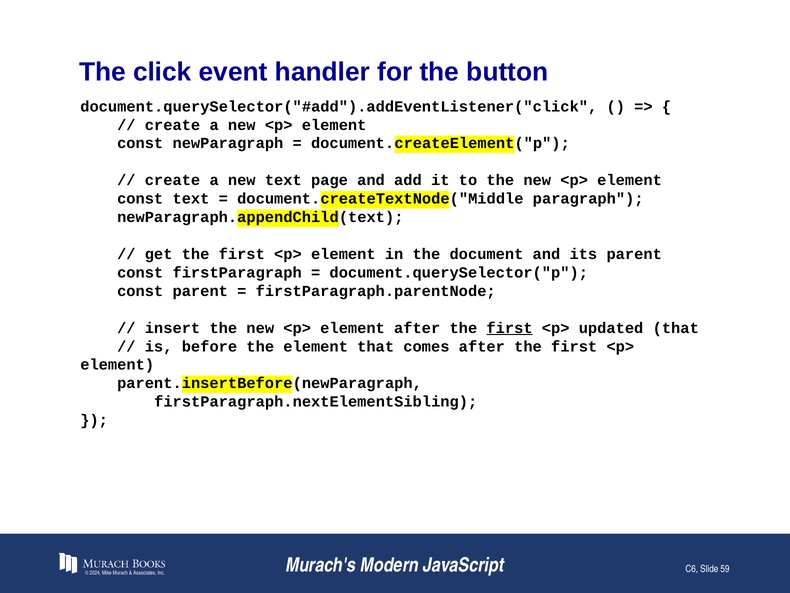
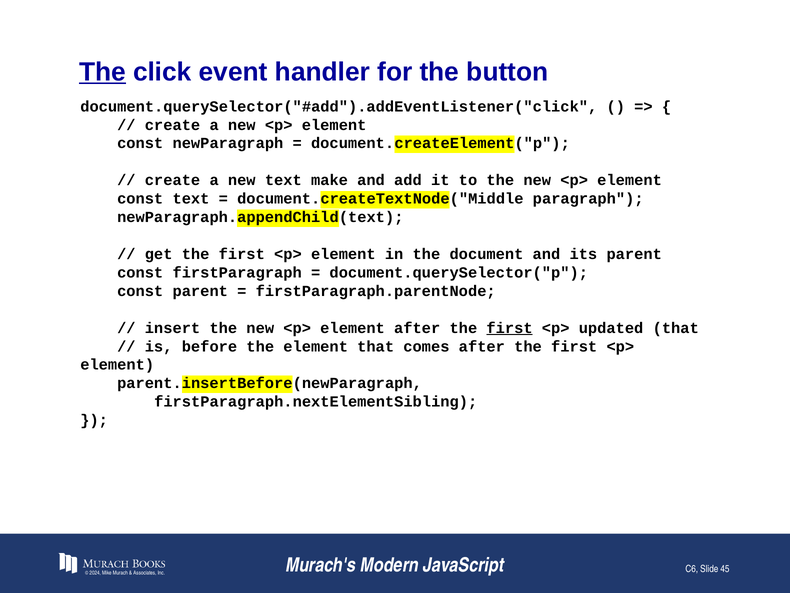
The at (102, 72) underline: none -> present
page: page -> make
59: 59 -> 45
